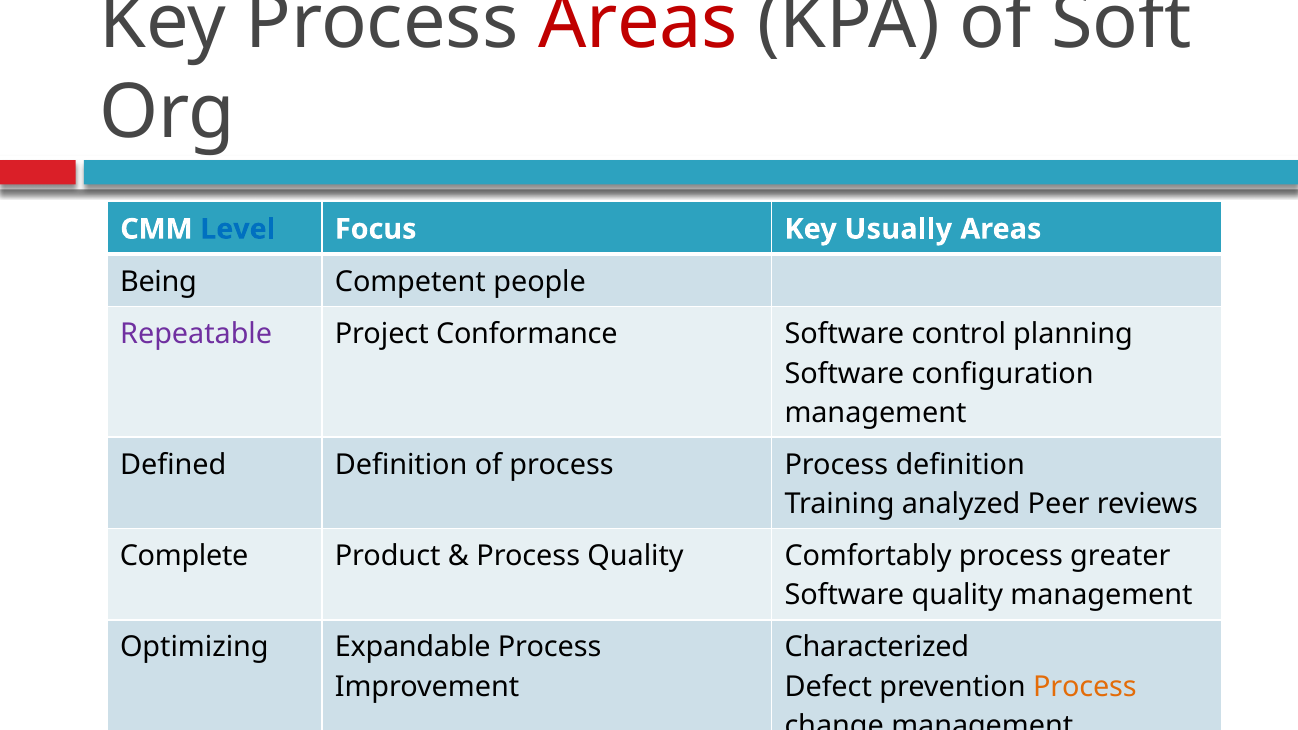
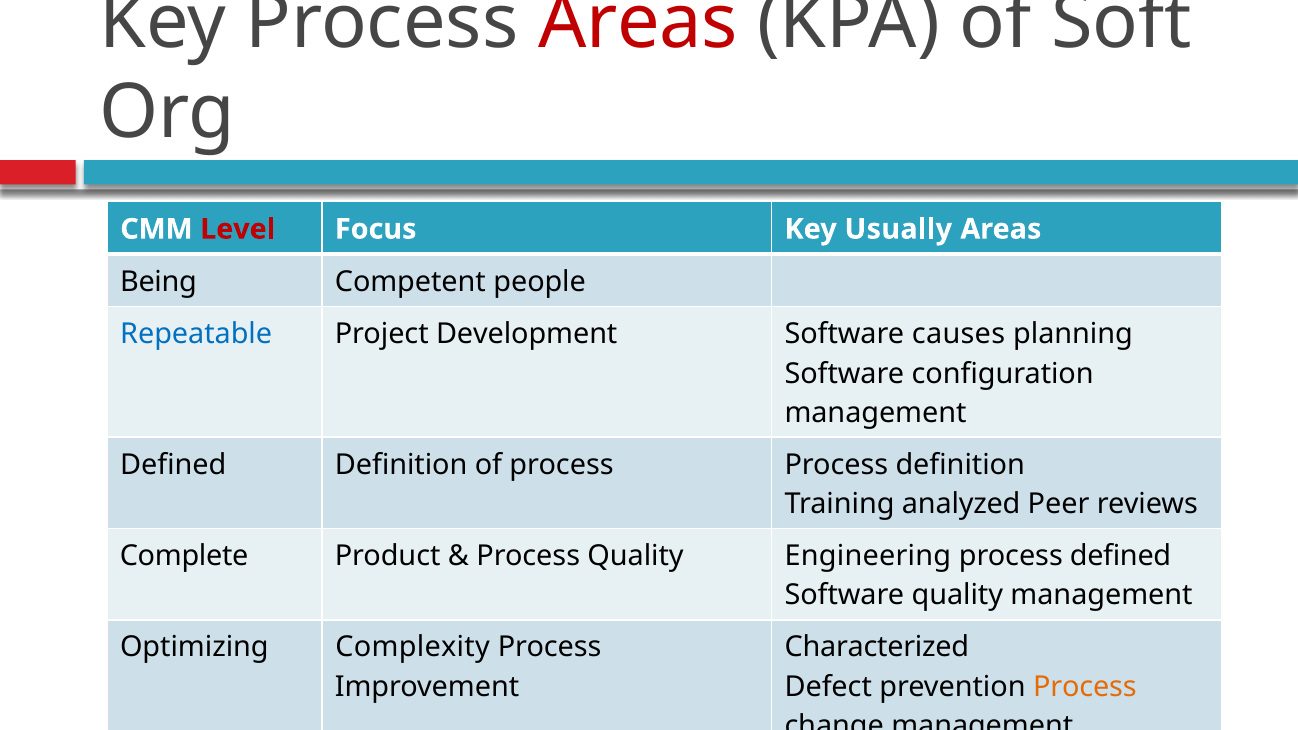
Level colour: blue -> red
Repeatable colour: purple -> blue
Conformance: Conformance -> Development
control: control -> causes
Comfortably: Comfortably -> Engineering
process greater: greater -> defined
Expandable: Expandable -> Complexity
